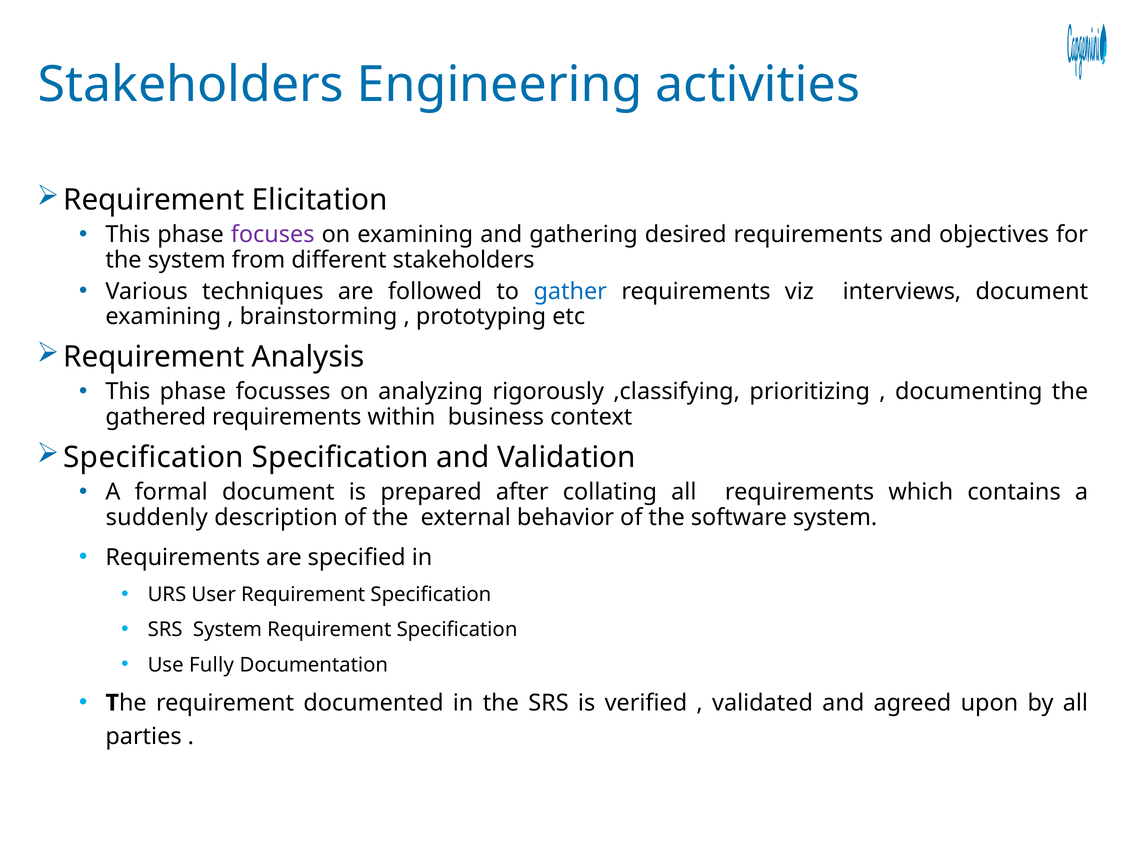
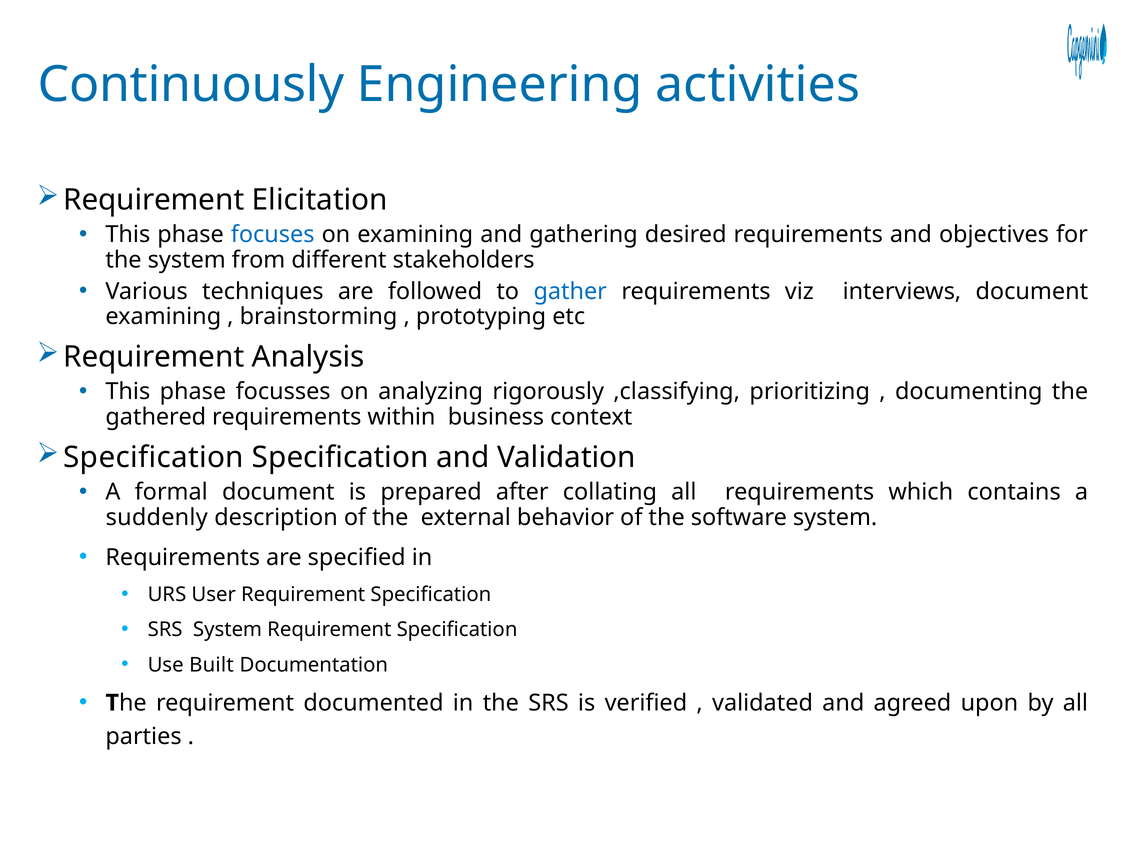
Stakeholders at (191, 84): Stakeholders -> Continuously
focuses colour: purple -> blue
Fully: Fully -> Built
